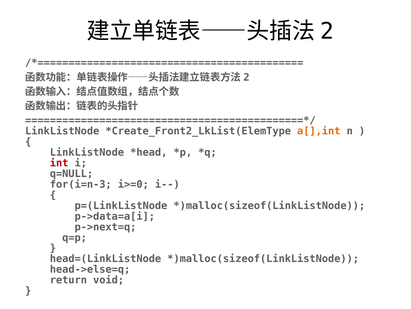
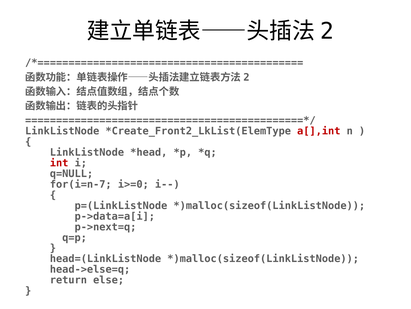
a[],int colour: orange -> red
for(i=n-3: for(i=n-3 -> for(i=n-7
void: void -> else
